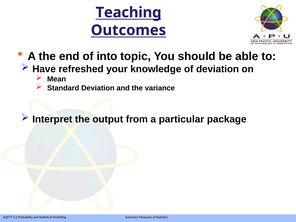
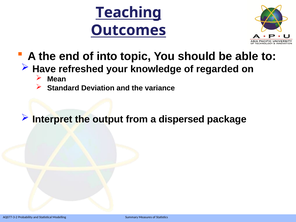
of deviation: deviation -> regarded
particular: particular -> dispersed
